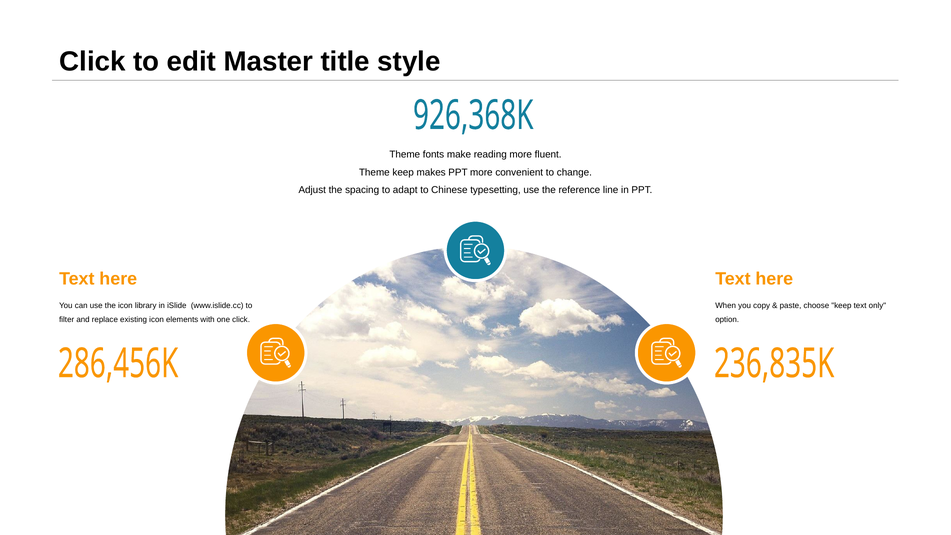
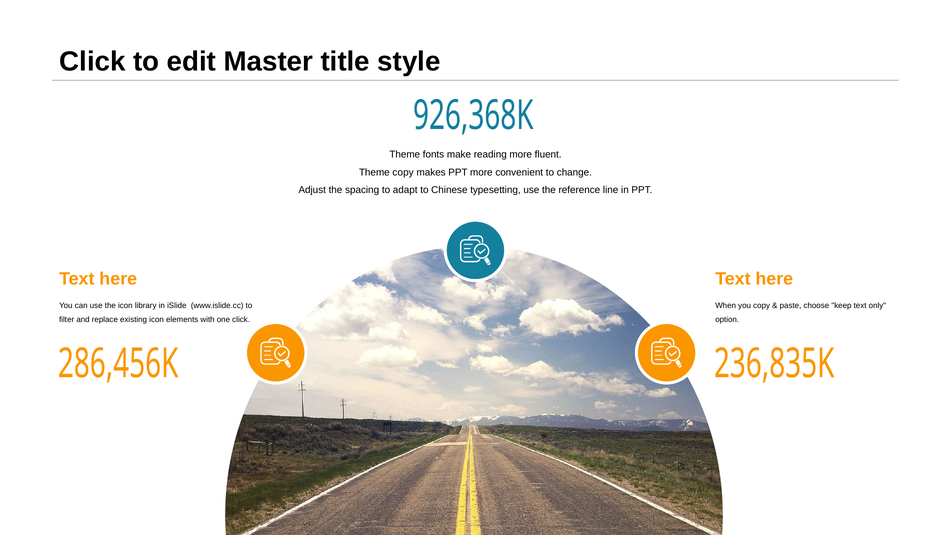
Theme keep: keep -> copy
